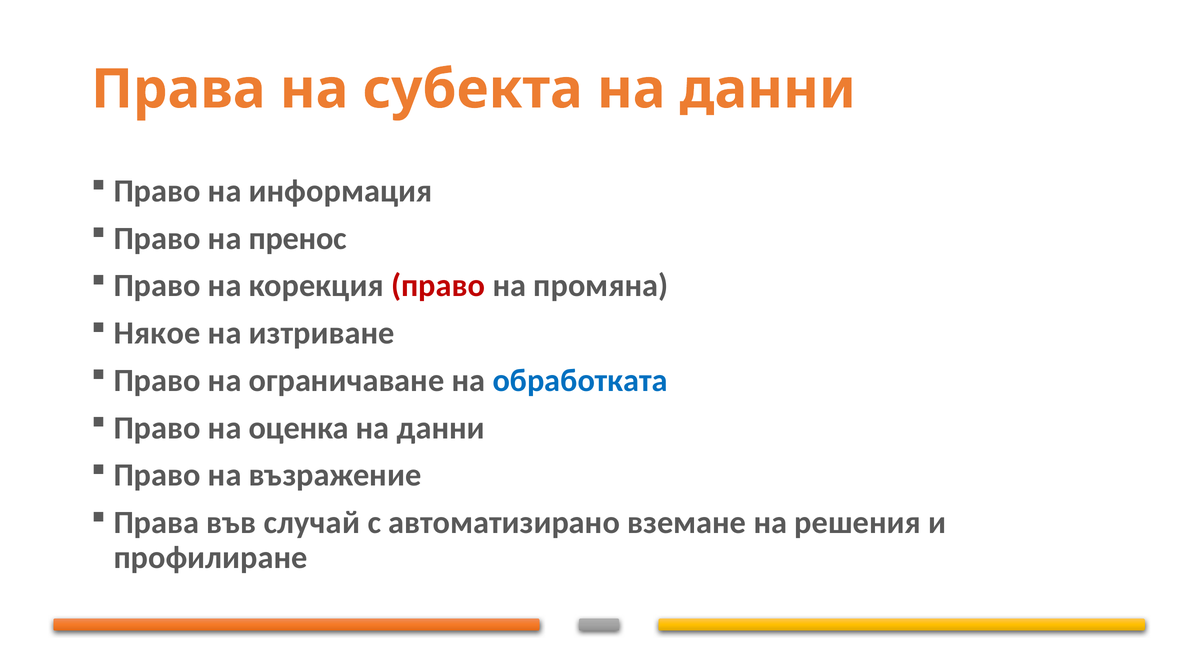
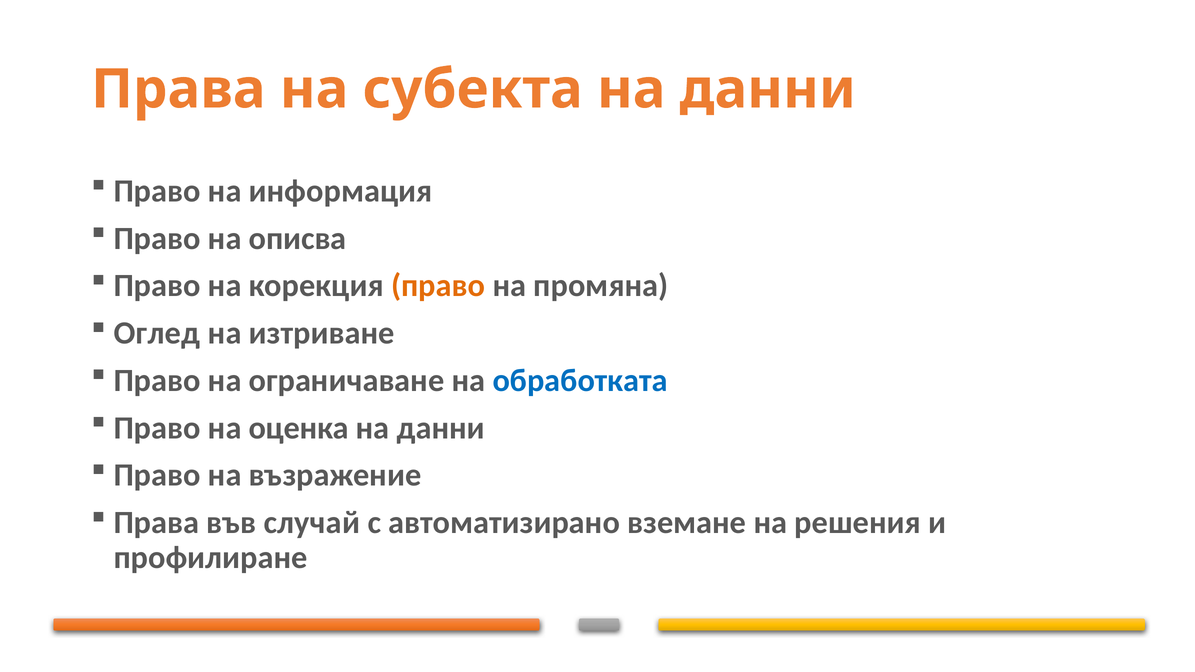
пренос: пренос -> описва
право at (438, 286) colour: red -> orange
Някое: Някое -> Оглед
